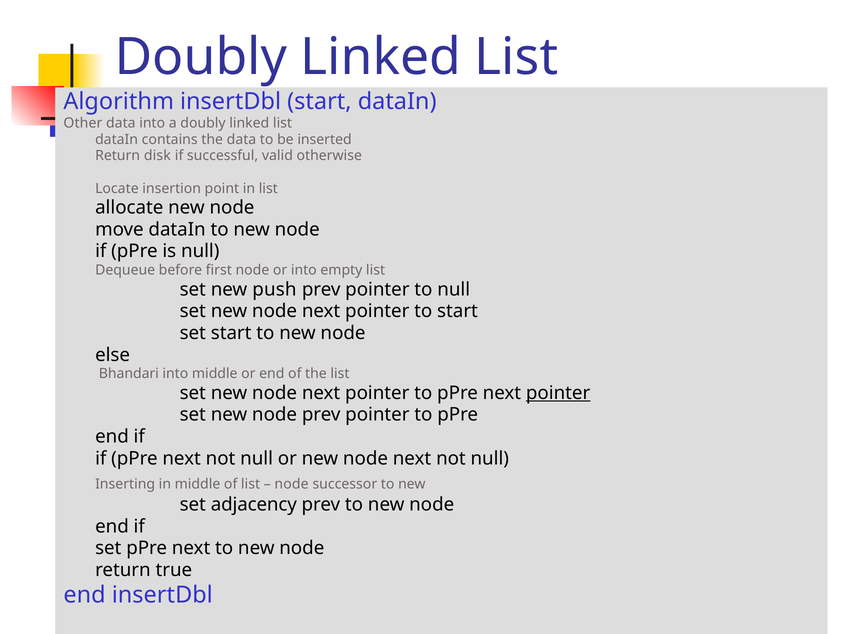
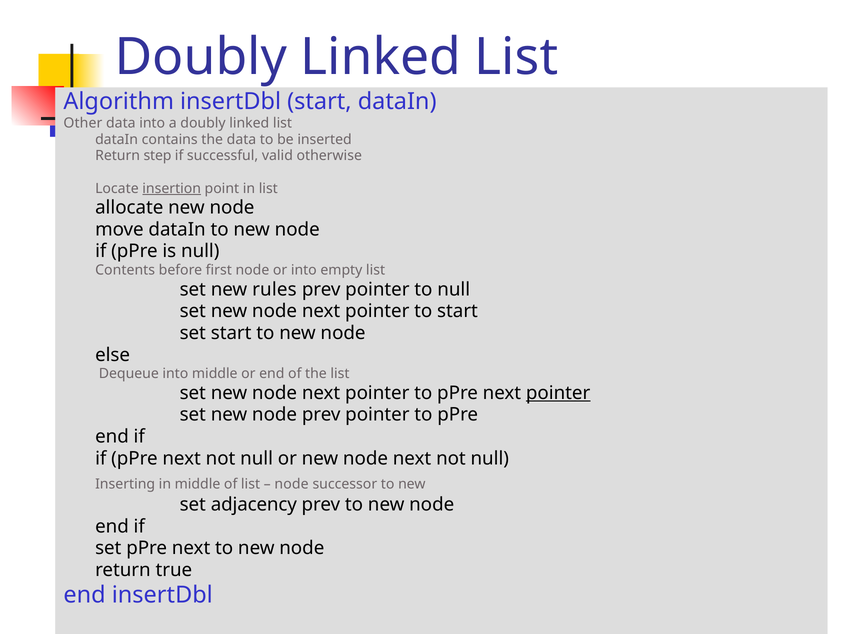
disk: disk -> step
insertion underline: none -> present
Dequeue: Dequeue -> Contents
push: push -> rules
Bhandari: Bhandari -> Dequeue
